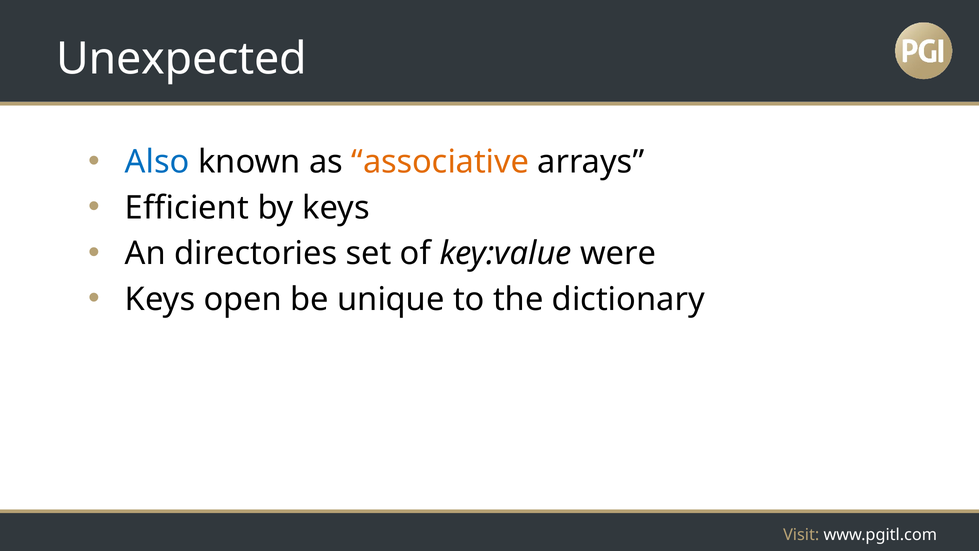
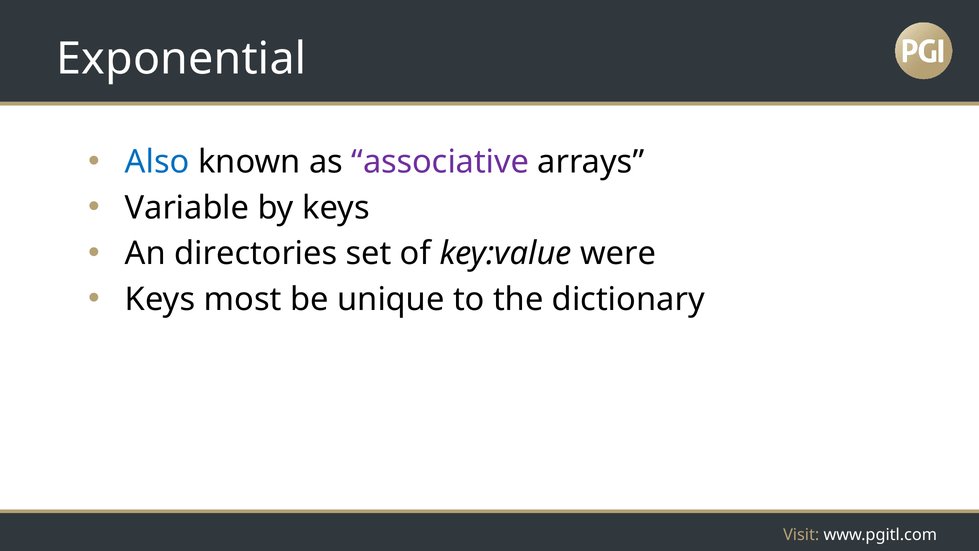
Unexpected: Unexpected -> Exponential
associative colour: orange -> purple
Efficient: Efficient -> Variable
open: open -> most
